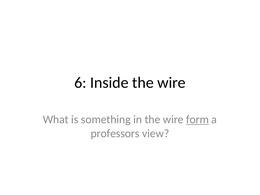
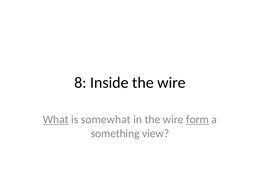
6: 6 -> 8
What underline: none -> present
something: something -> somewhat
professors: professors -> something
